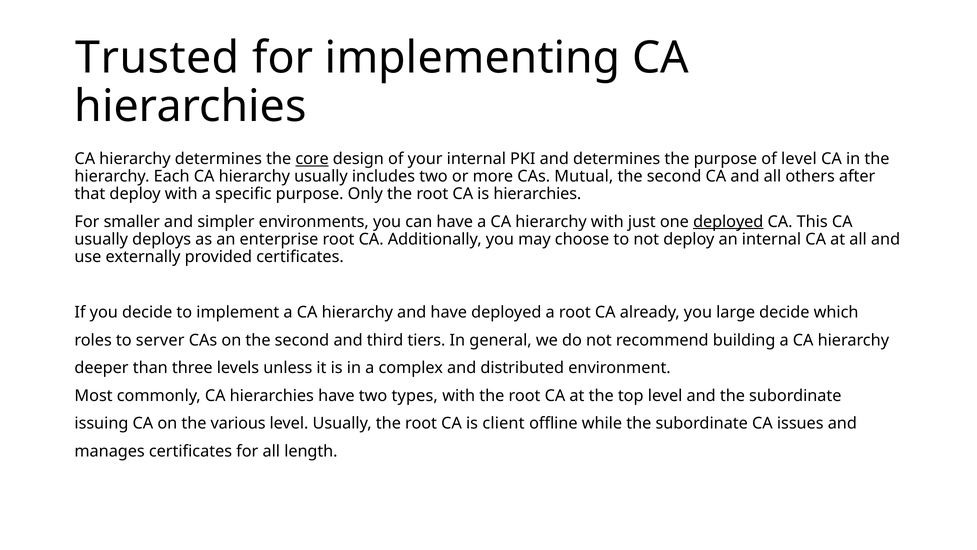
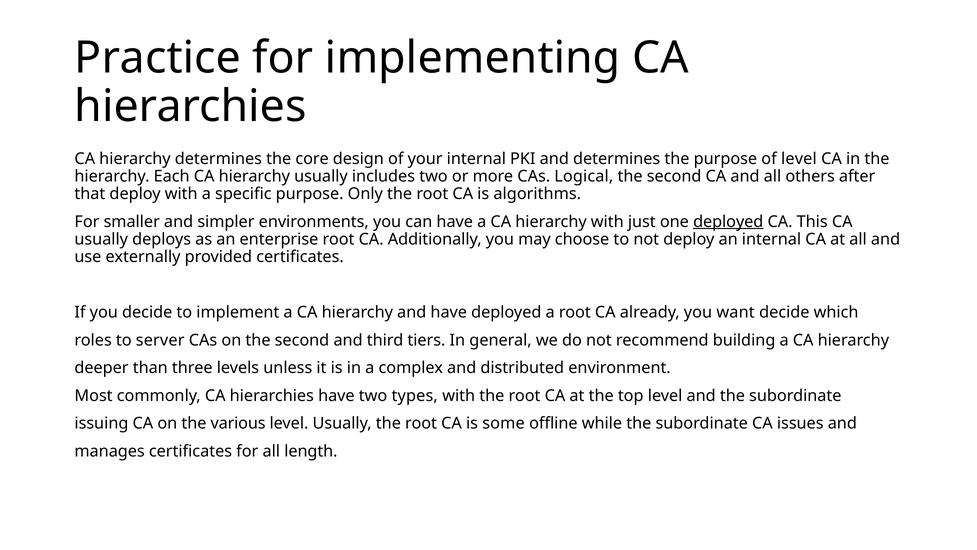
Trusted: Trusted -> Practice
core underline: present -> none
Mutual: Mutual -> Logical
is hierarchies: hierarchies -> algorithms
large: large -> want
client: client -> some
